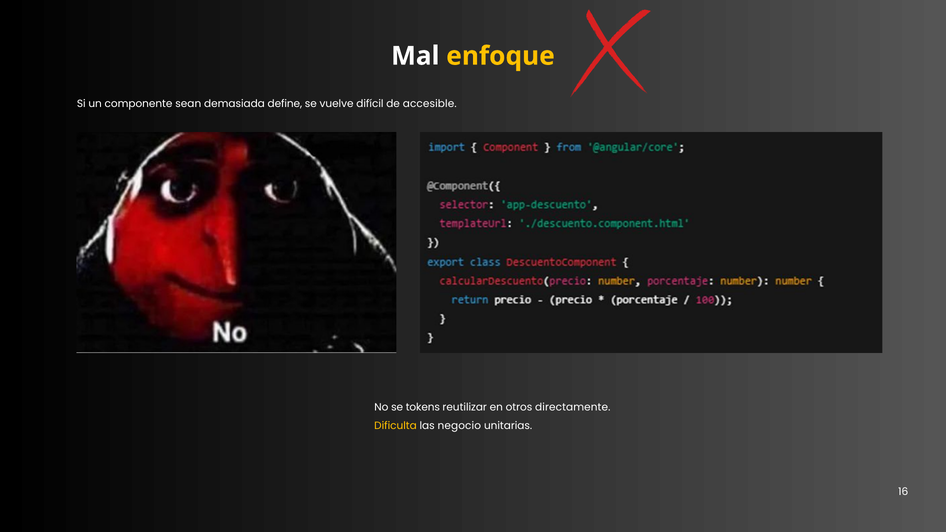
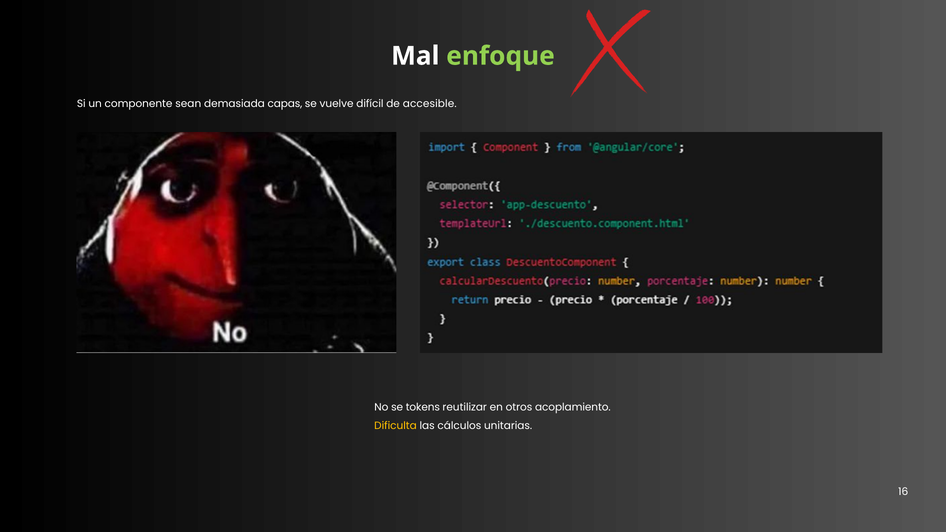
enfoque colour: yellow -> light green
define: define -> capas
directamente: directamente -> acoplamiento
negocio: negocio -> cálculos
